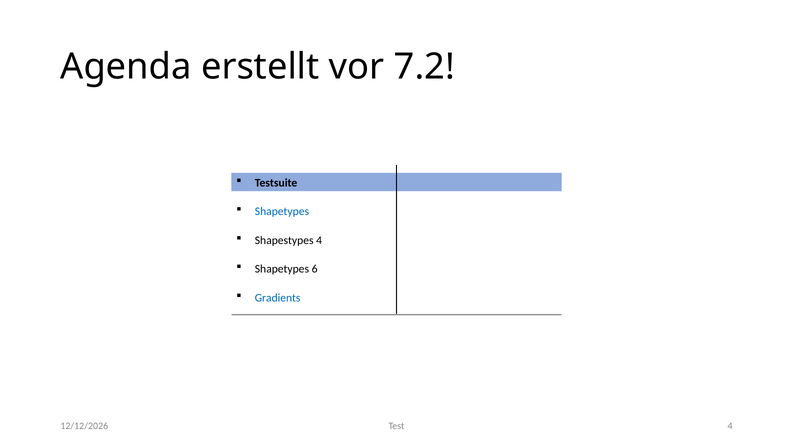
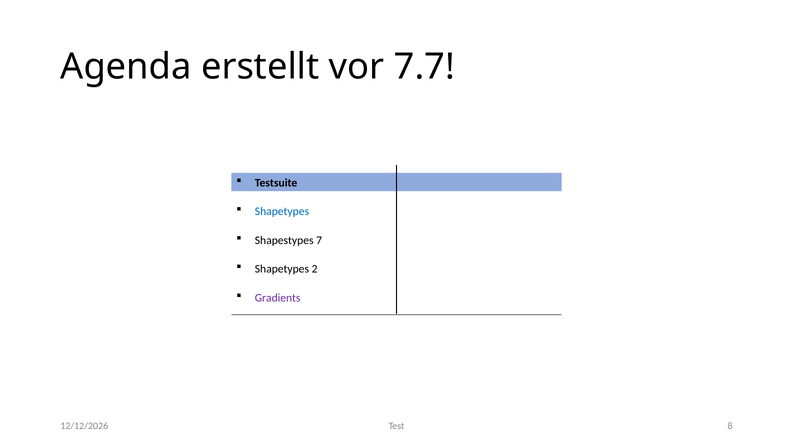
7.2: 7.2 -> 7.7
Shapestypes 4: 4 -> 7
6: 6 -> 2
Gradients colour: blue -> purple
Test 4: 4 -> 8
